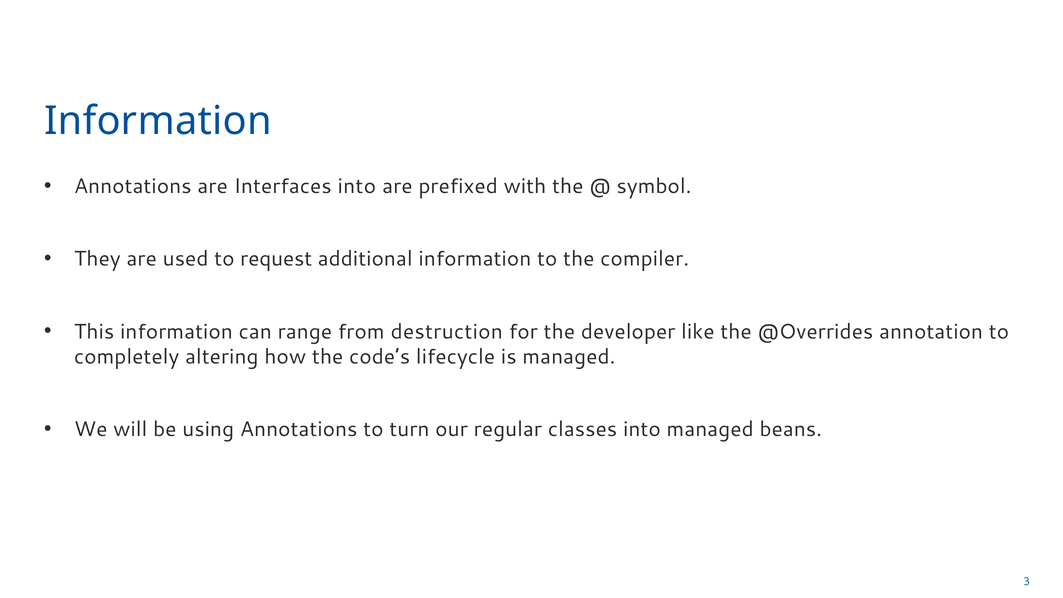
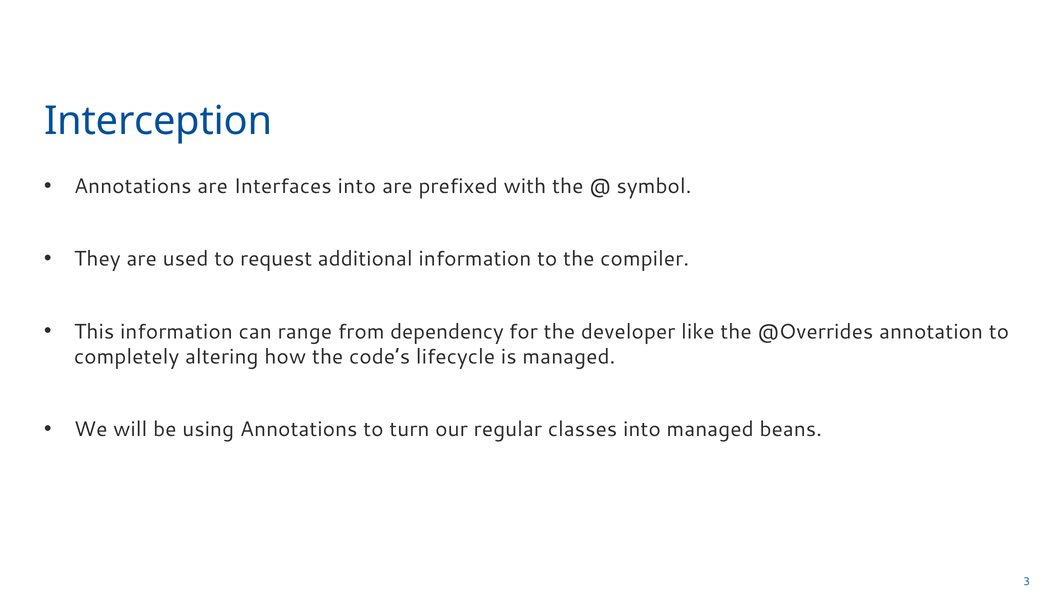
Information at (158, 121): Information -> Interception
destruction: destruction -> dependency
